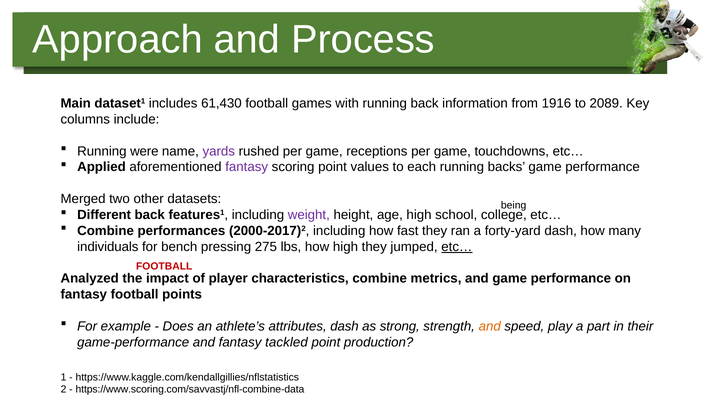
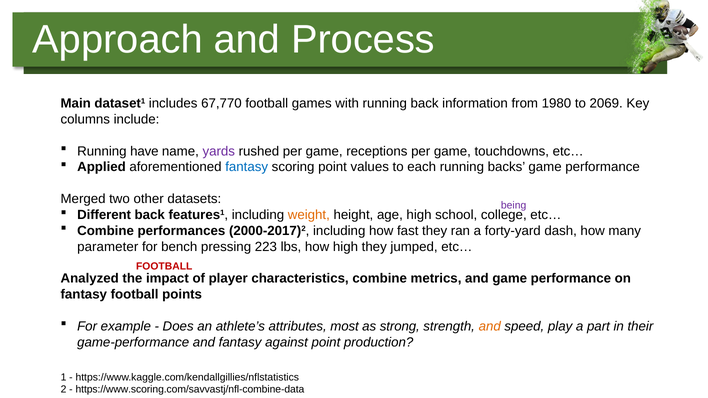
61,430: 61,430 -> 67,770
1916: 1916 -> 1980
2089: 2089 -> 2069
were: were -> have
fantasy at (247, 167) colour: purple -> blue
being colour: black -> purple
weight colour: purple -> orange
individuals: individuals -> parameter
275: 275 -> 223
etc… at (457, 247) underline: present -> none
attributes dash: dash -> most
fantasy tackled: tackled -> against
